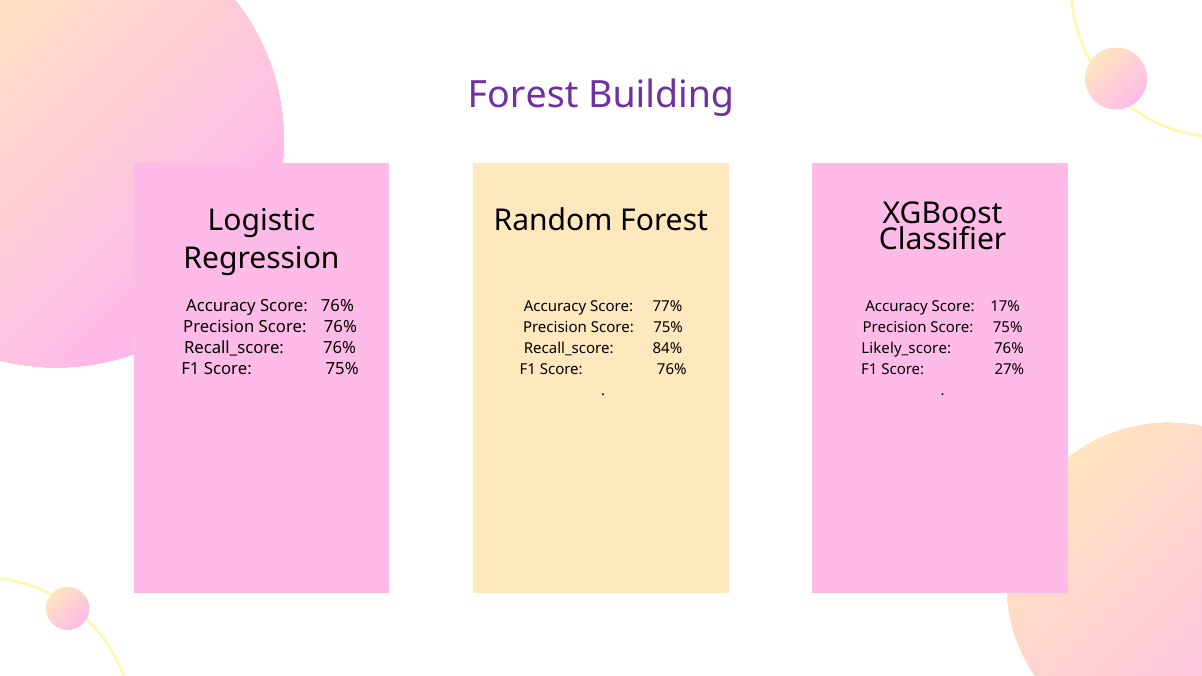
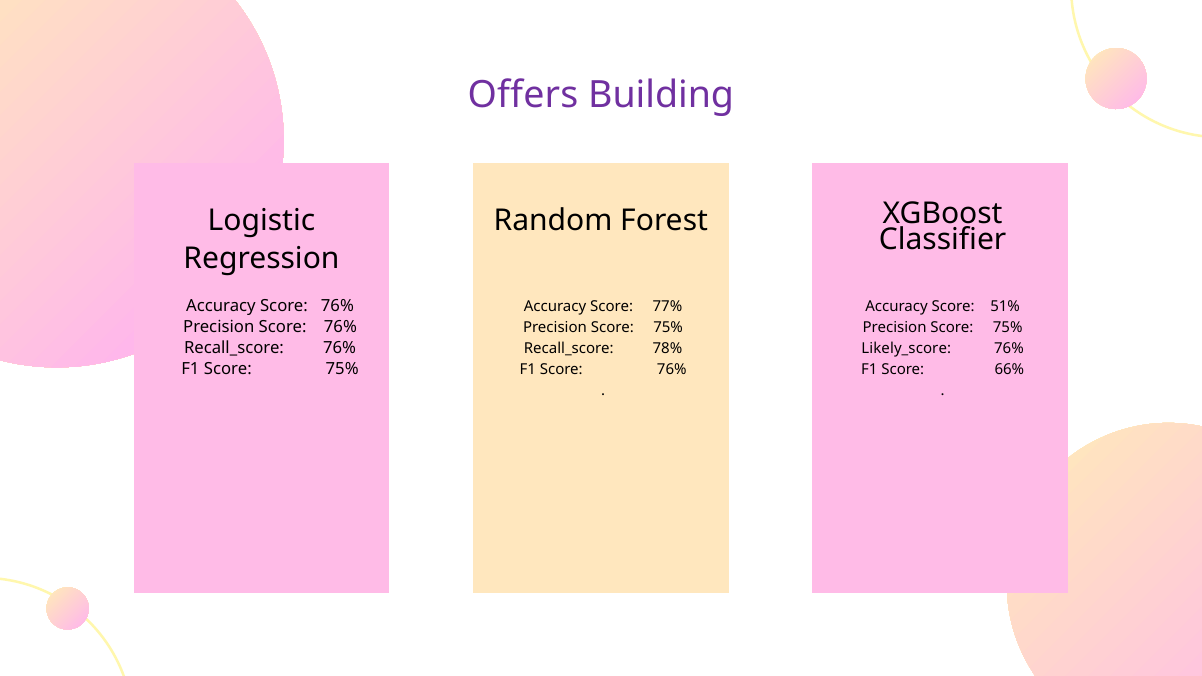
Forest at (523, 95): Forest -> Offers
17%: 17% -> 51%
84%: 84% -> 78%
27%: 27% -> 66%
